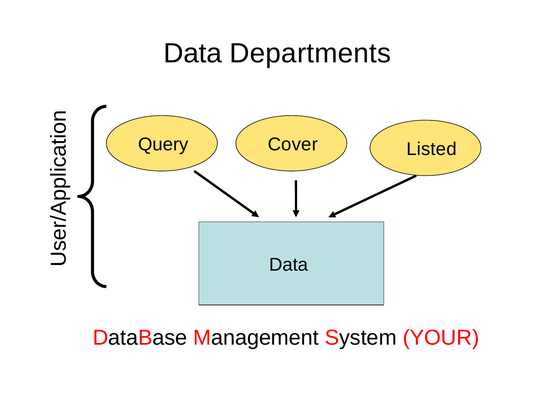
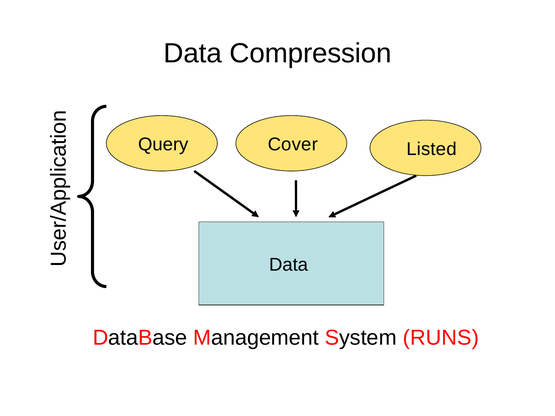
Departments: Departments -> Compression
YOUR: YOUR -> RUNS
